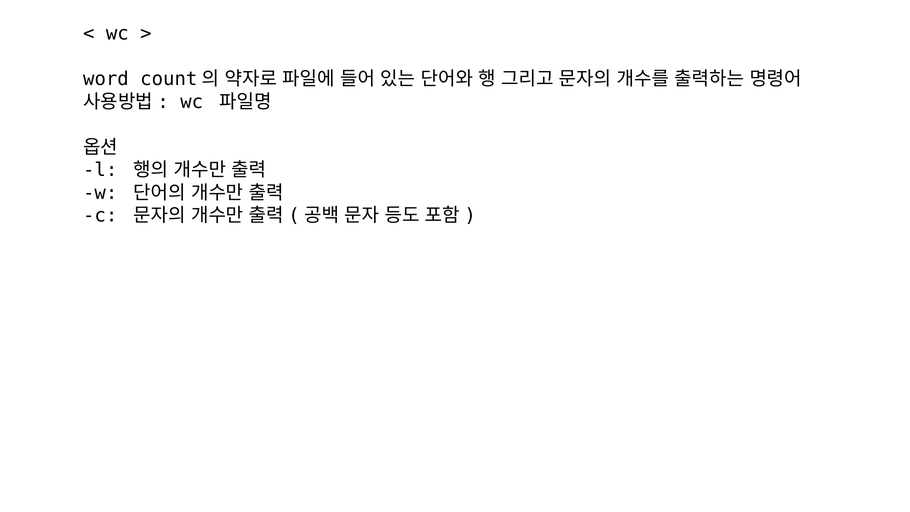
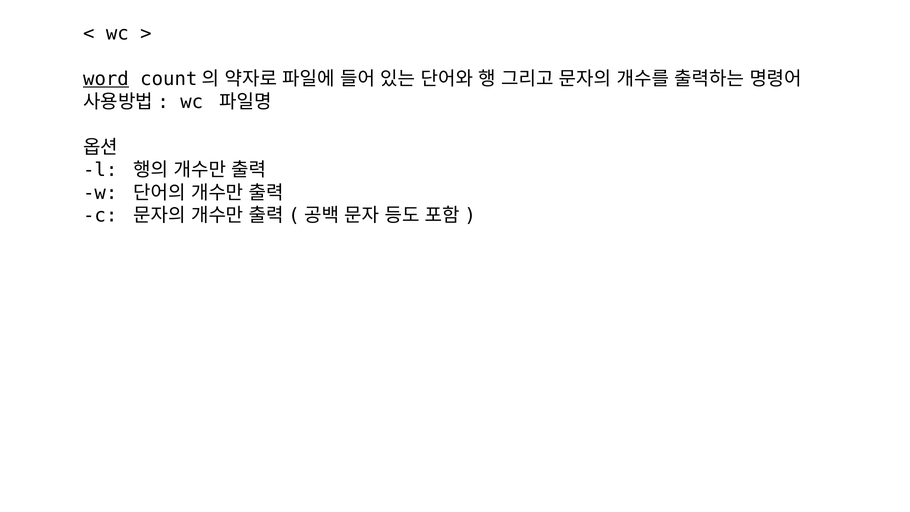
word underline: none -> present
